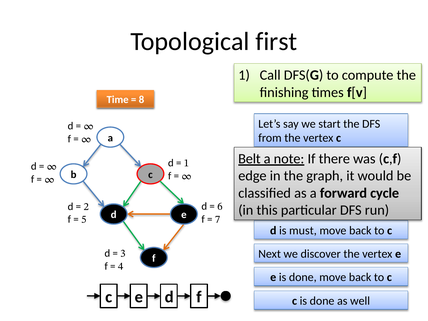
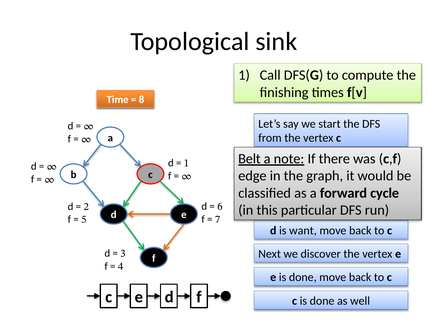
first: first -> sink
must: must -> want
